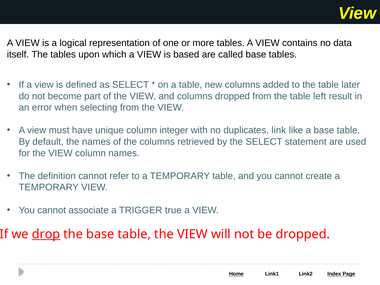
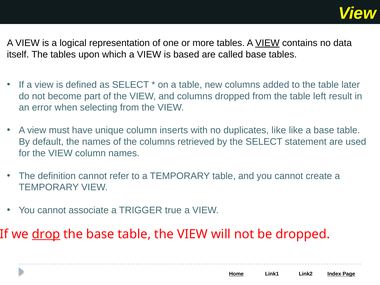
VIEW at (267, 43) underline: none -> present
integer: integer -> inserts
duplicates link: link -> like
